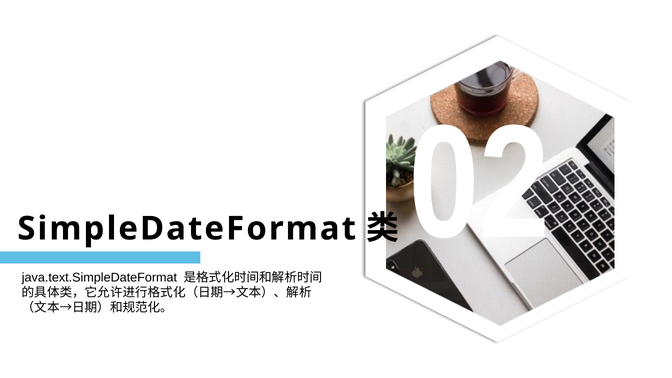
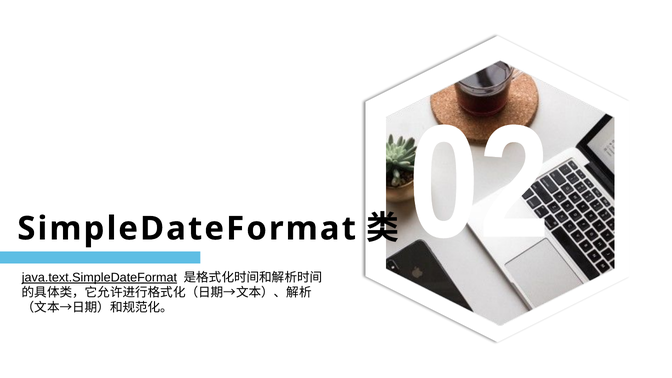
java.text.SimpleDateFormat underline: none -> present
